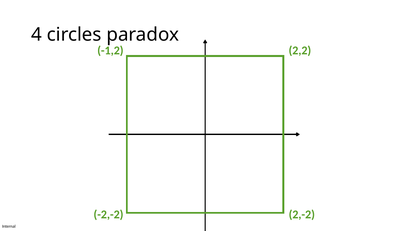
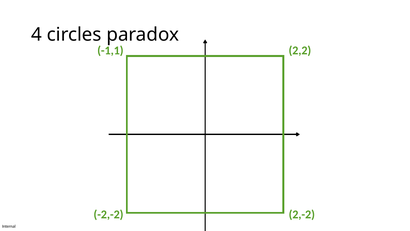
-1,2: -1,2 -> -1,1
